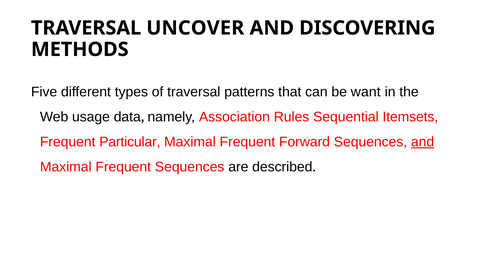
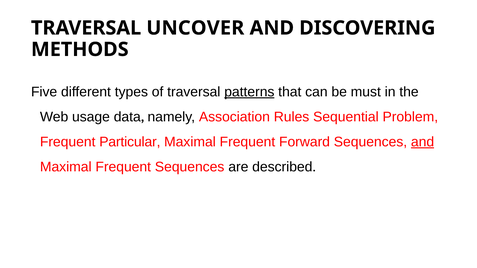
patterns underline: none -> present
want: want -> must
Itemsets: Itemsets -> Problem
